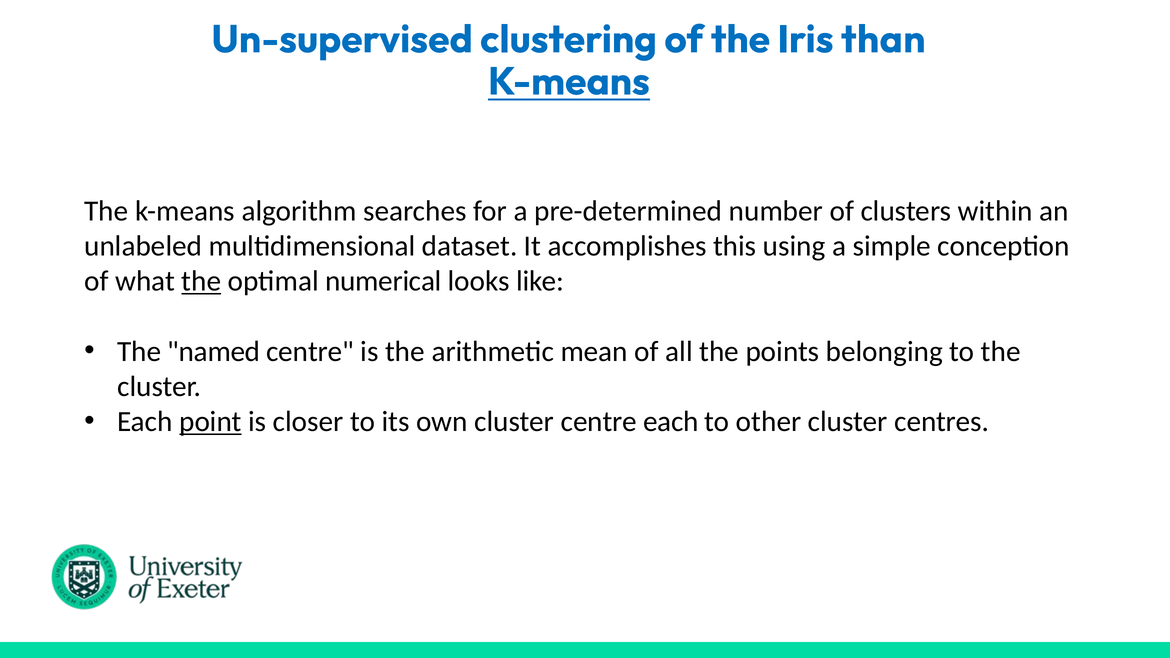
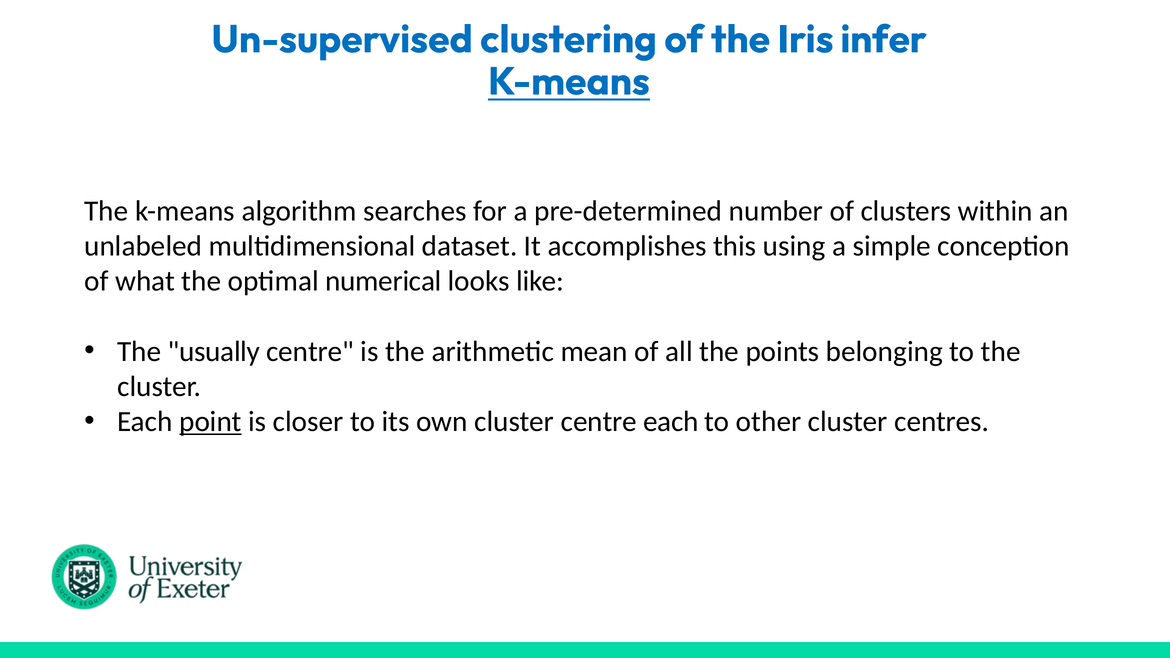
than: than -> infer
the at (201, 281) underline: present -> none
named: named -> usually
